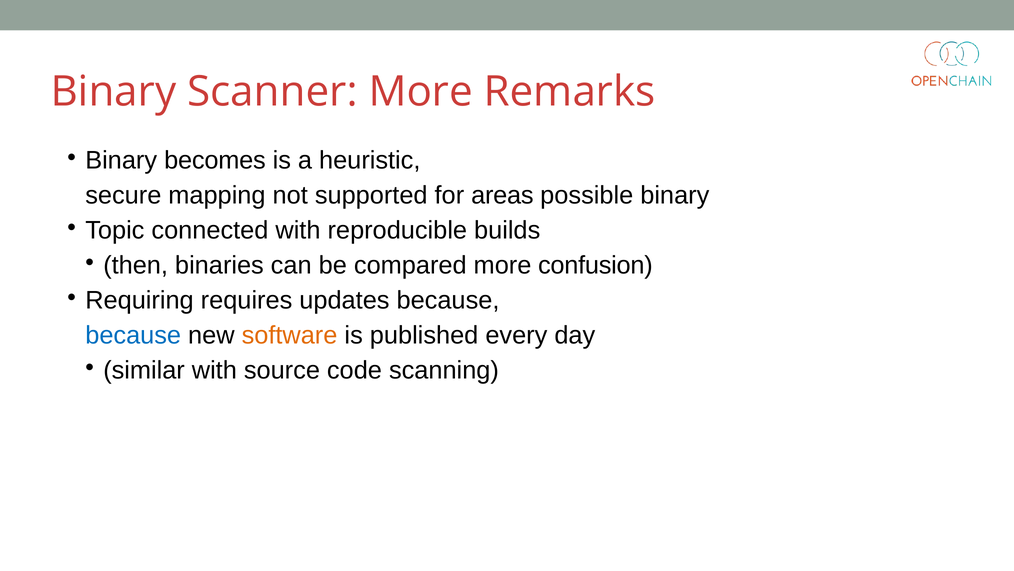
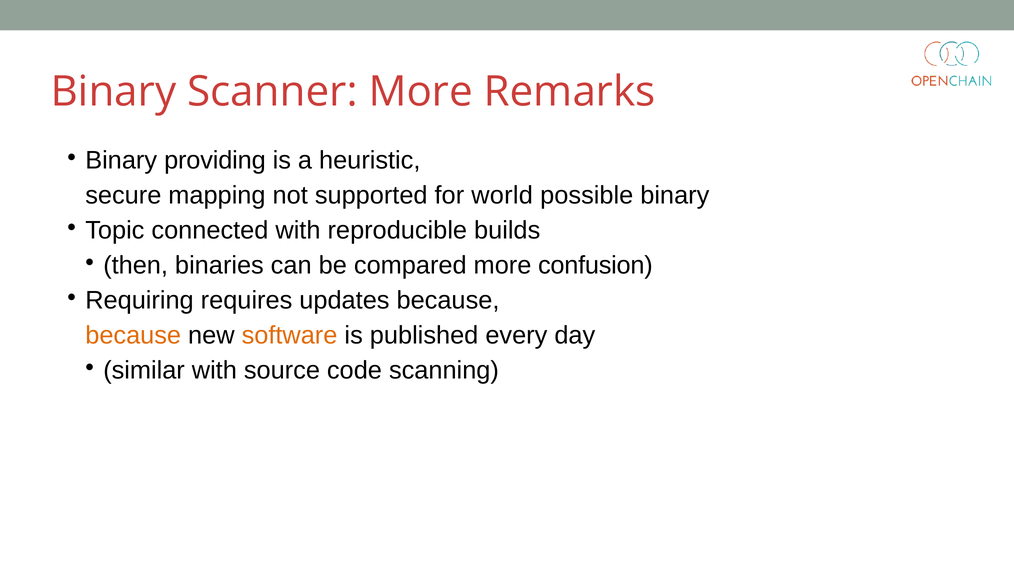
becomes: becomes -> providing
areas: areas -> world
because at (133, 335) colour: blue -> orange
